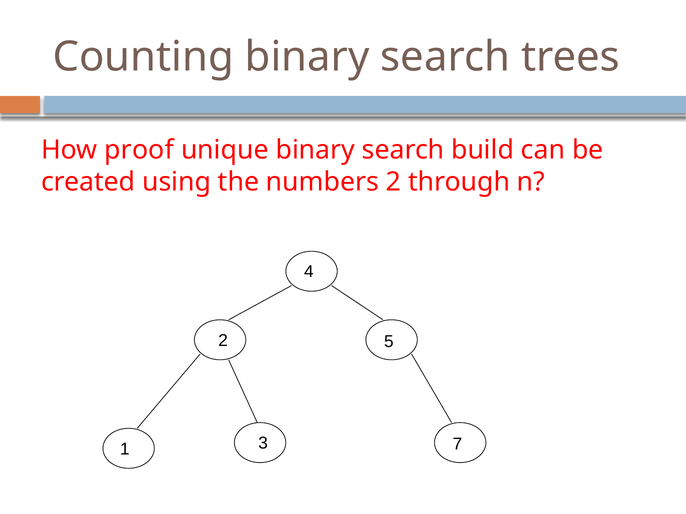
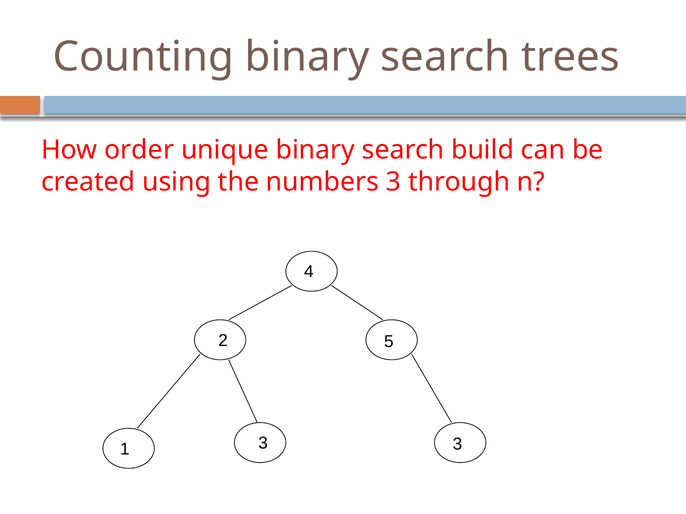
proof: proof -> order
numbers 2: 2 -> 3
3 7: 7 -> 3
